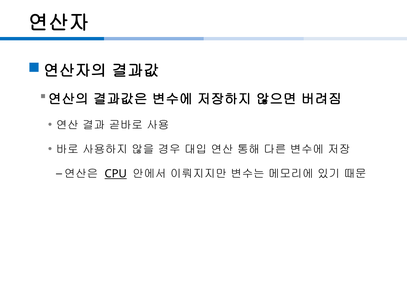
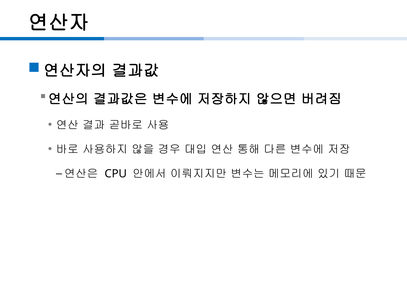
CPU underline: present -> none
